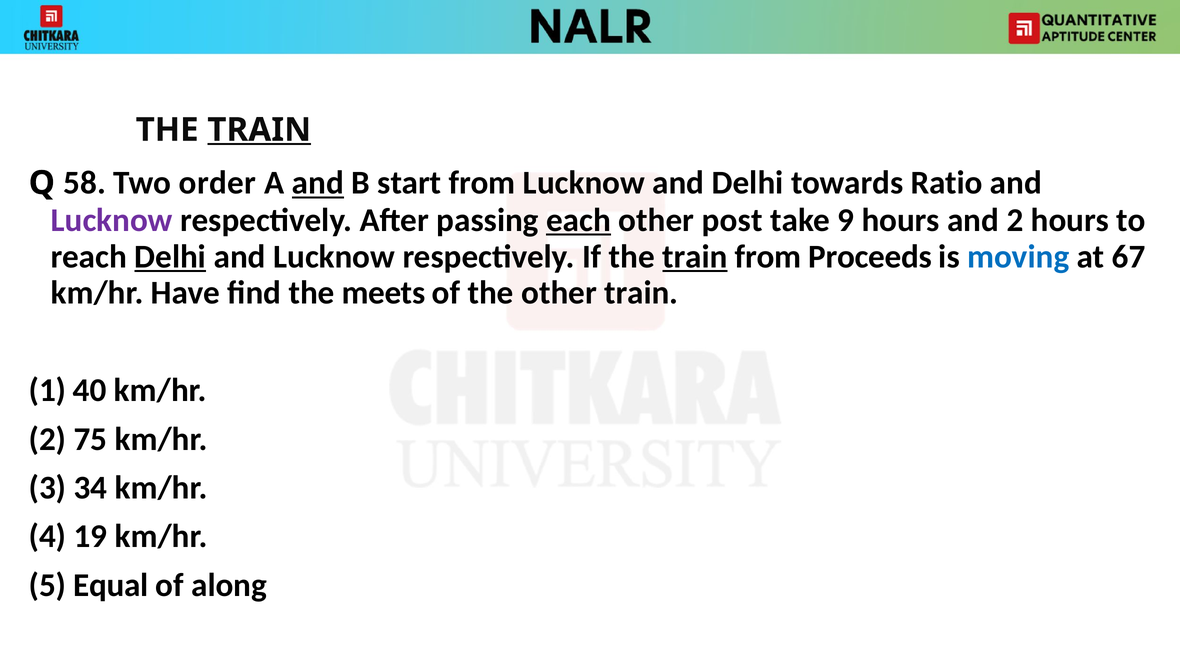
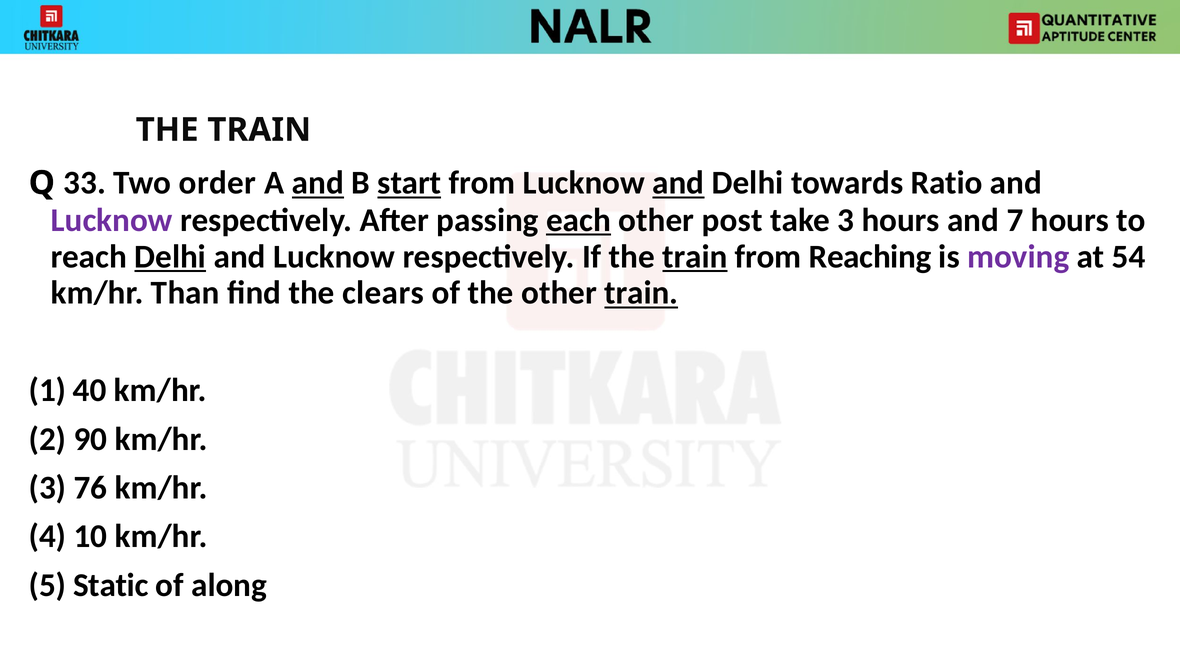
TRAIN at (259, 130) underline: present -> none
58: 58 -> 33
start underline: none -> present
and at (678, 183) underline: none -> present
take 9: 9 -> 3
and 2: 2 -> 7
Proceeds: Proceeds -> Reaching
moving colour: blue -> purple
67: 67 -> 54
Have: Have -> Than
meets: meets -> clears
train at (641, 293) underline: none -> present
75: 75 -> 90
34: 34 -> 76
19: 19 -> 10
Equal: Equal -> Static
